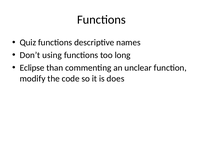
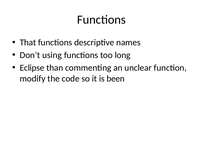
Quiz: Quiz -> That
does: does -> been
